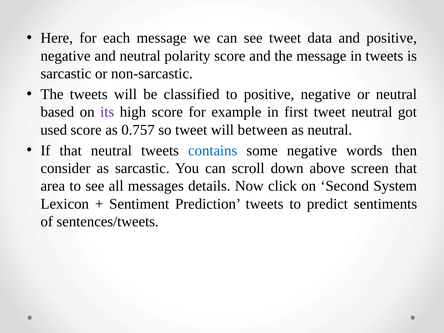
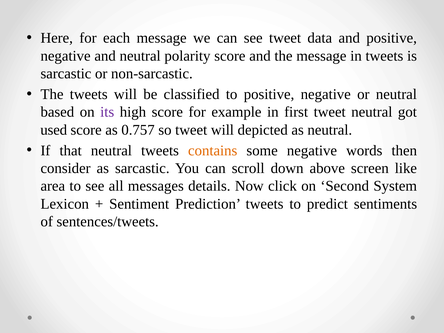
between: between -> depicted
contains colour: blue -> orange
screen that: that -> like
